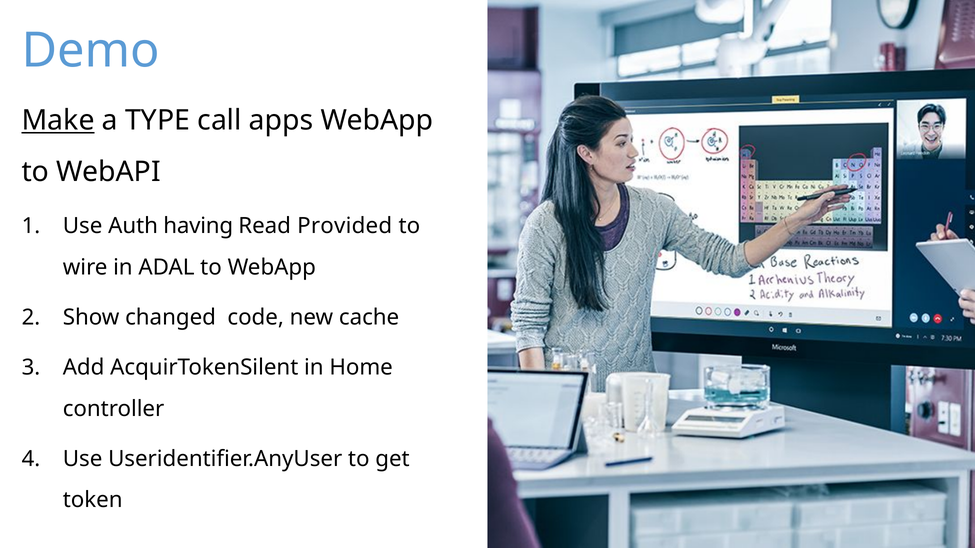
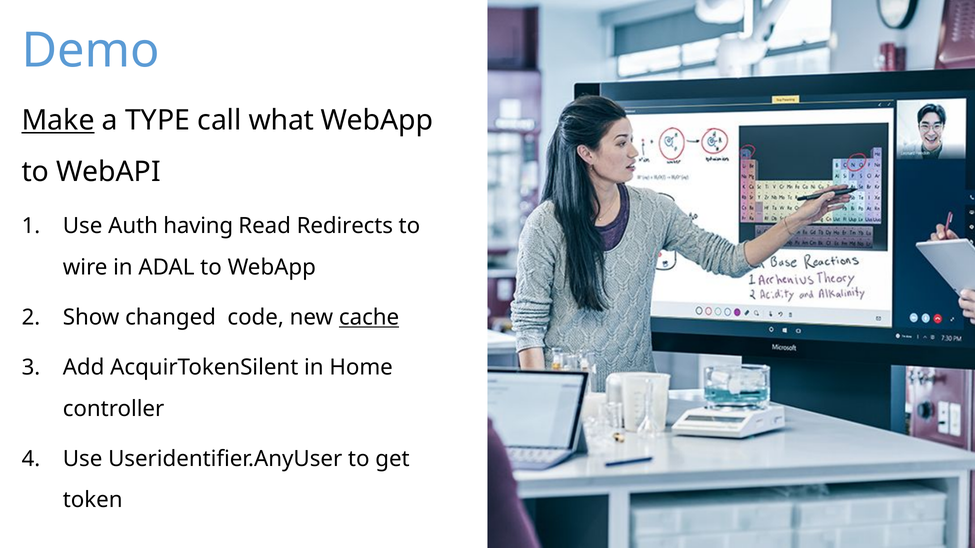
apps: apps -> what
Provided: Provided -> Redirects
cache underline: none -> present
